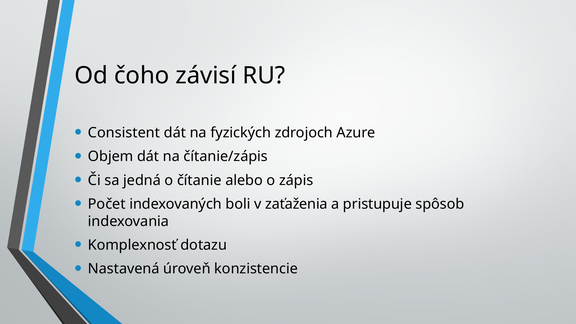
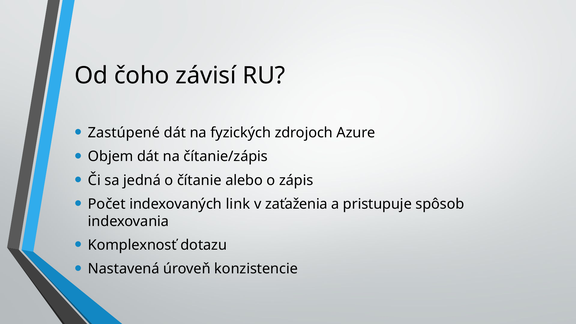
Consistent: Consistent -> Zastúpené
boli: boli -> link
